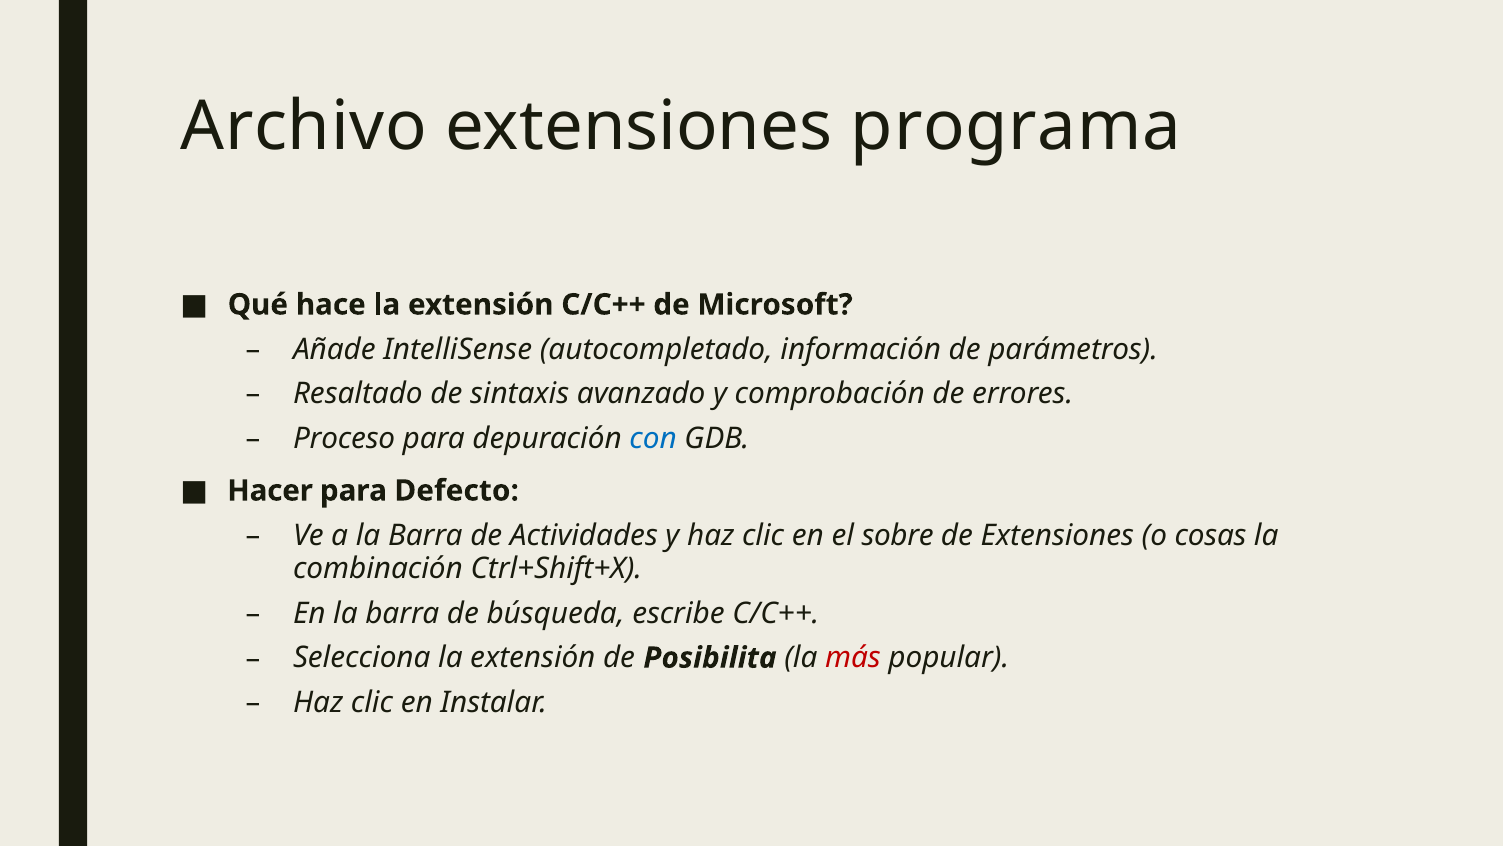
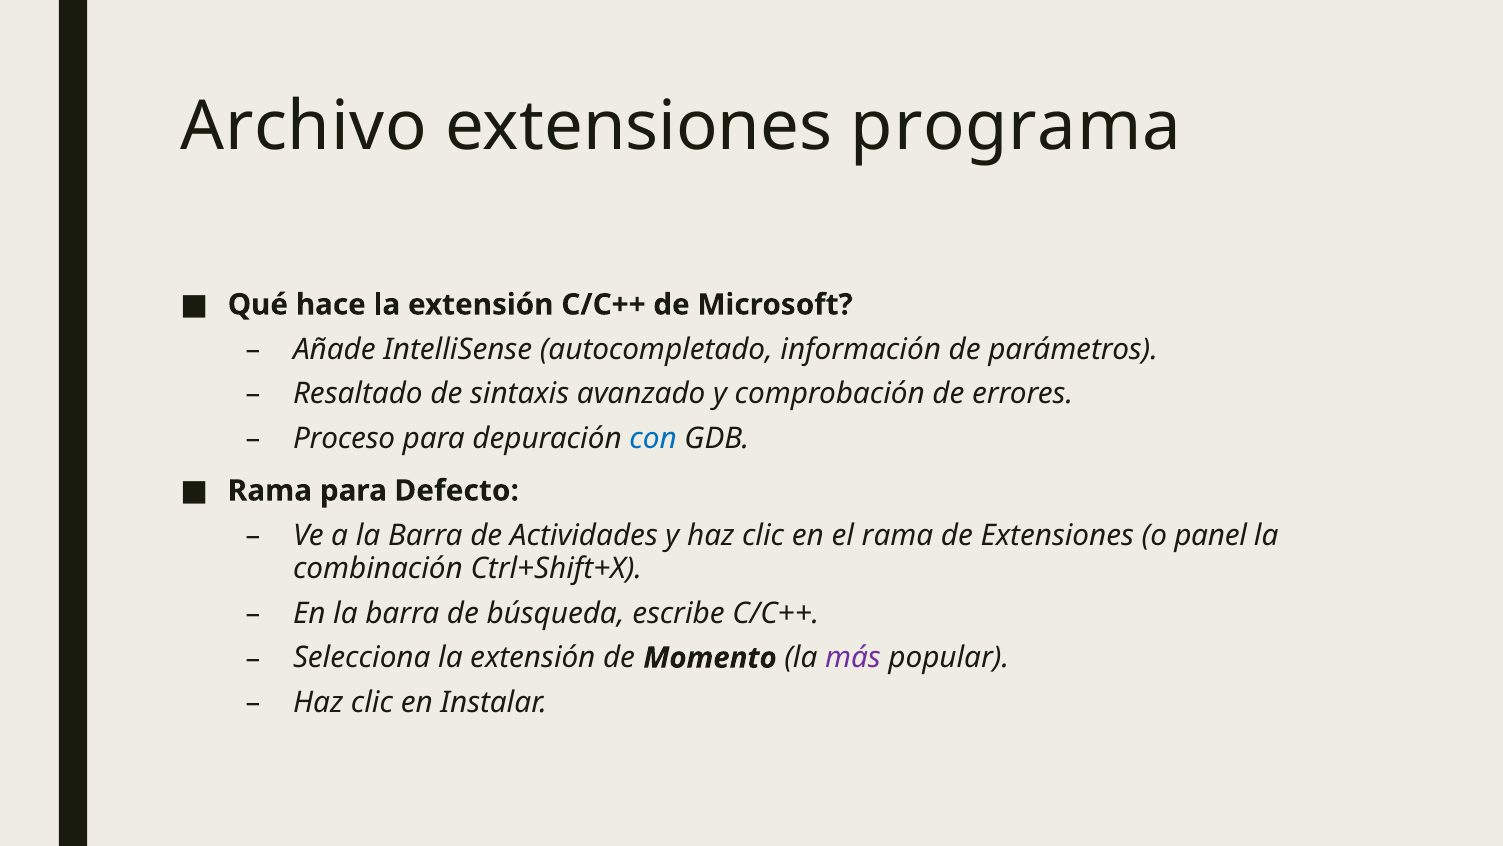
Hacer at (270, 490): Hacer -> Rama
el sobre: sobre -> rama
cosas: cosas -> panel
Posibilita: Posibilita -> Momento
más colour: red -> purple
